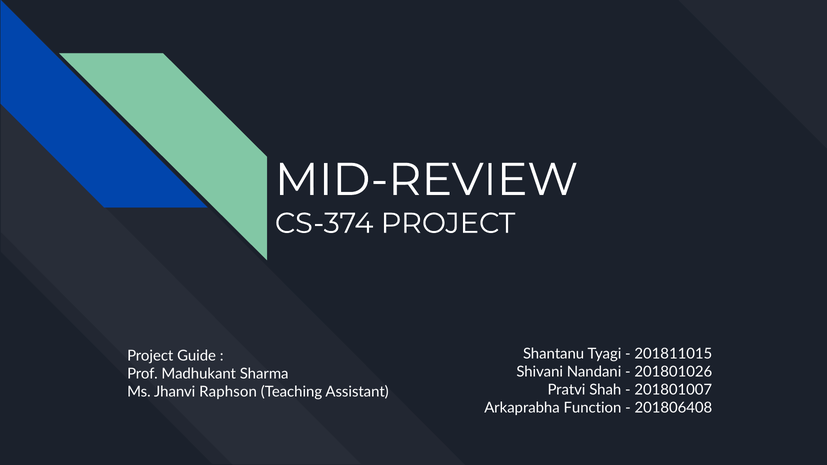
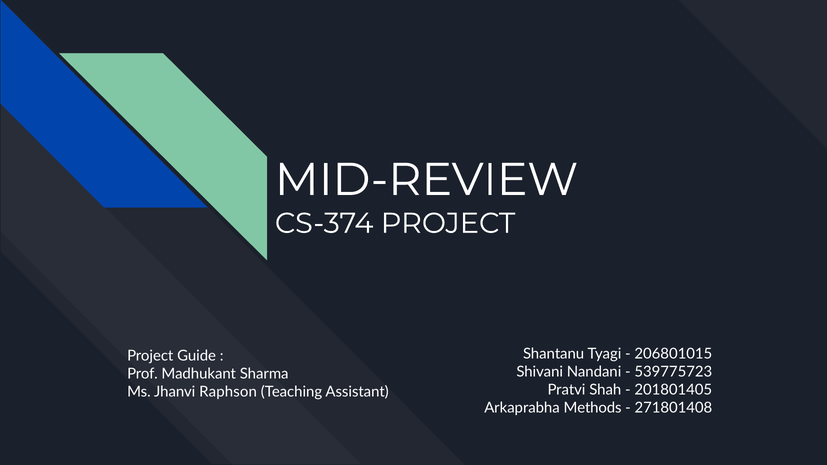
201811015: 201811015 -> 206801015
201801026: 201801026 -> 539775723
201801007: 201801007 -> 201801405
Function: Function -> Methods
201806408: 201806408 -> 271801408
